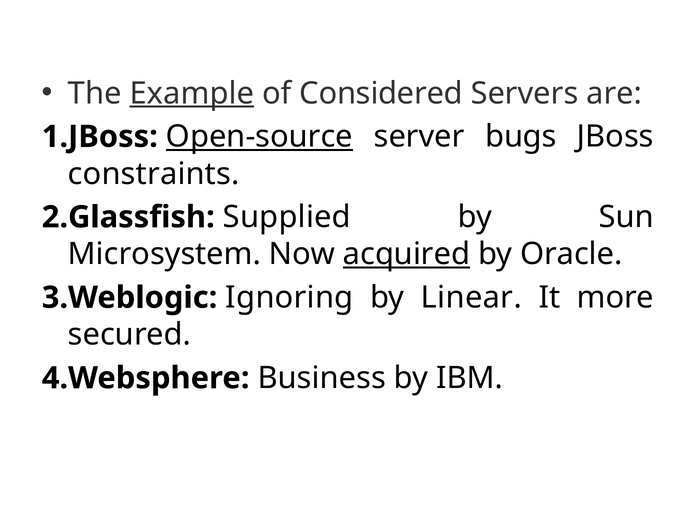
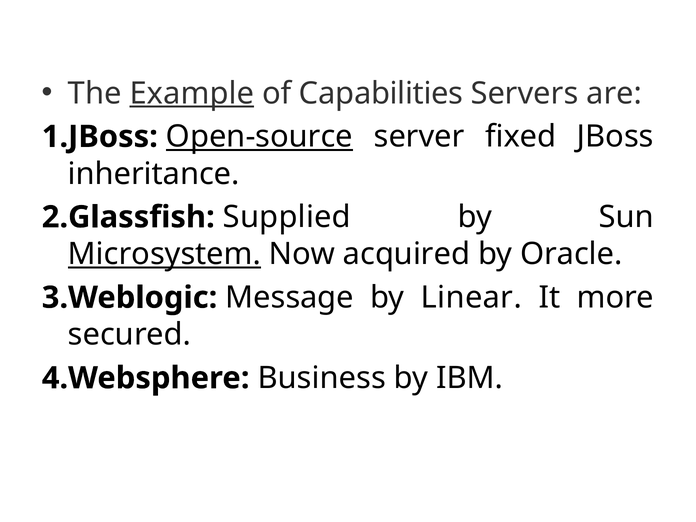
Considered: Considered -> Capabilities
bugs: bugs -> fixed
constraints: constraints -> inheritance
Microsystem underline: none -> present
acquired underline: present -> none
Ignoring: Ignoring -> Message
